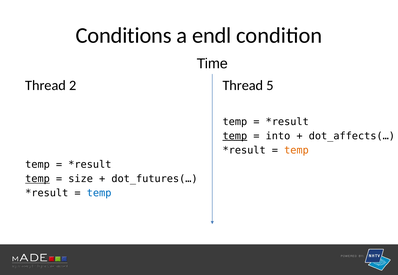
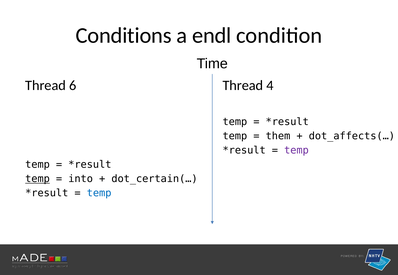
2: 2 -> 6
5: 5 -> 4
temp at (235, 136) underline: present -> none
into: into -> them
temp at (296, 151) colour: orange -> purple
size: size -> into
dot_futures(…: dot_futures(… -> dot_certain(…
